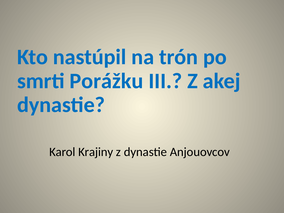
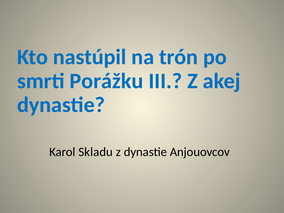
Krajiny: Krajiny -> Skladu
